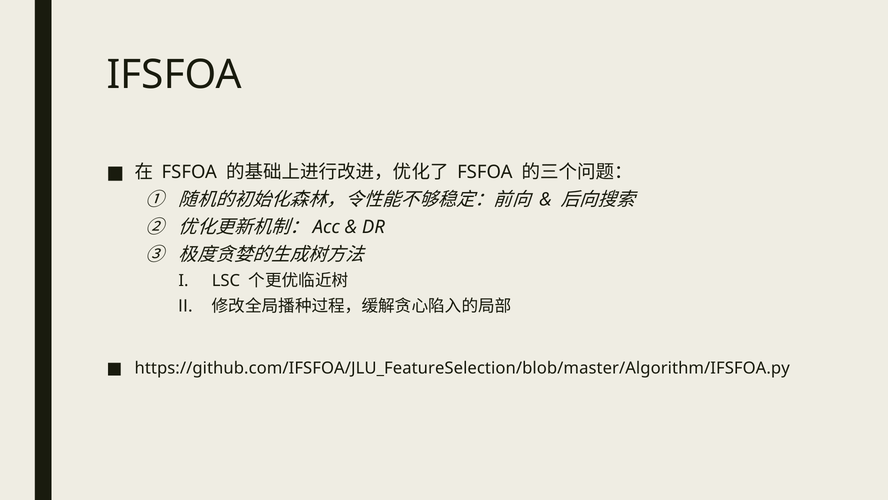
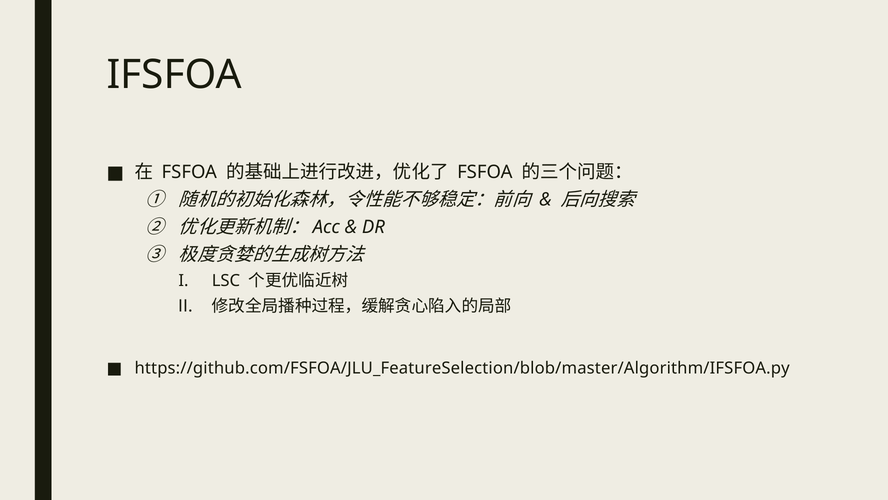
https://github.com/IFSFOA/JLU_FeatureSelection/blob/master/Algorithm/IFSFOA.py: https://github.com/IFSFOA/JLU_FeatureSelection/blob/master/Algorithm/IFSFOA.py -> https://github.com/FSFOA/JLU_FeatureSelection/blob/master/Algorithm/IFSFOA.py
